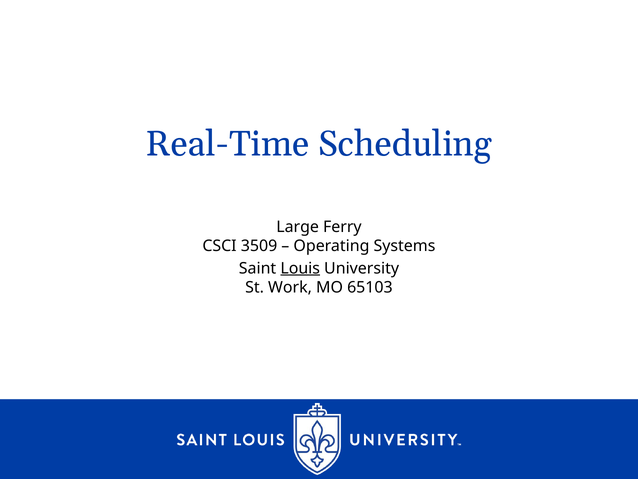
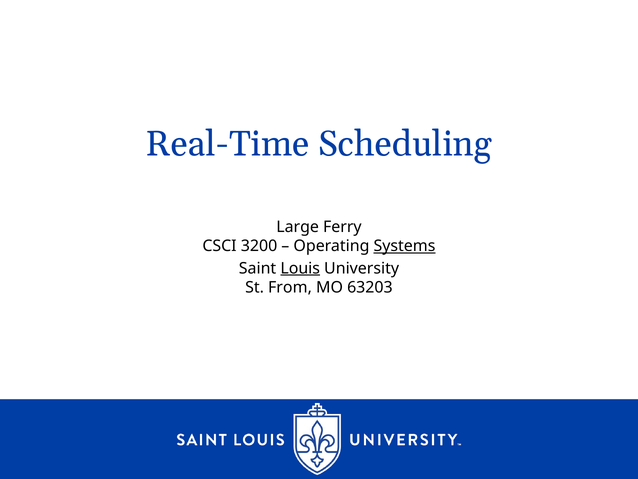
3509: 3509 -> 3200
Systems underline: none -> present
Work: Work -> From
65103: 65103 -> 63203
